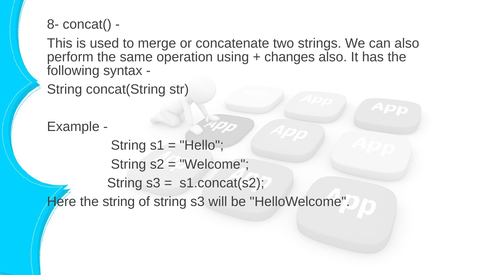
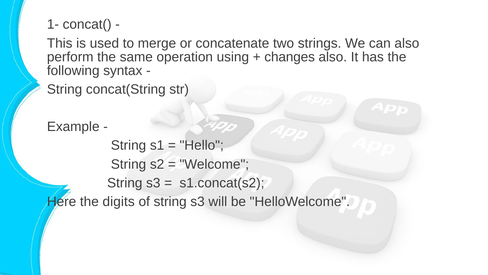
8-: 8- -> 1-
the string: string -> digits
